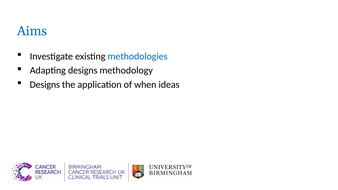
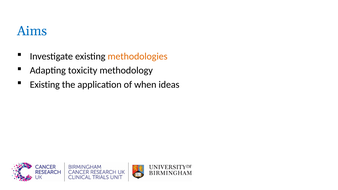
methodologies colour: blue -> orange
Adapting designs: designs -> toxicity
Designs at (45, 85): Designs -> Existing
